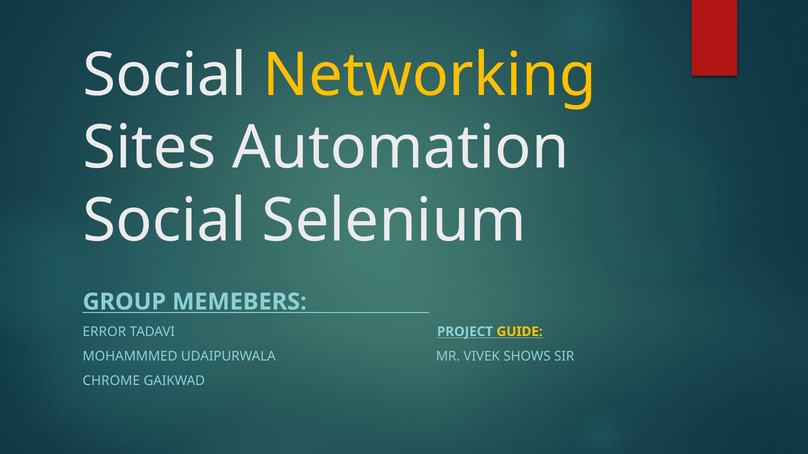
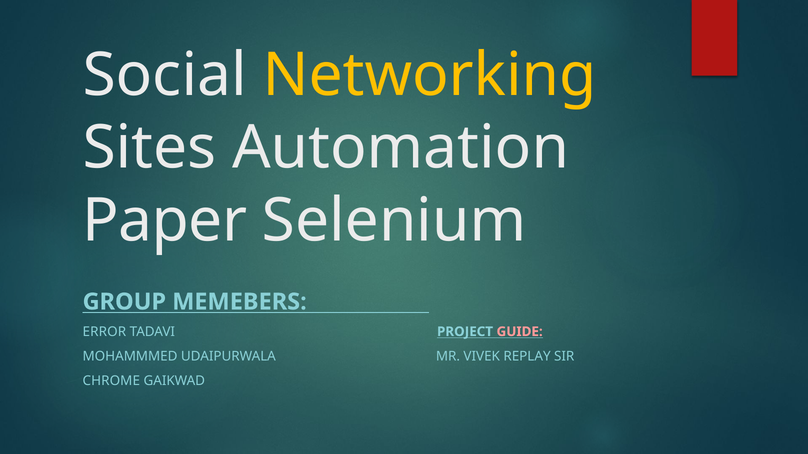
Social at (164, 221): Social -> Paper
GUIDE colour: yellow -> pink
SHOWS: SHOWS -> REPLAY
